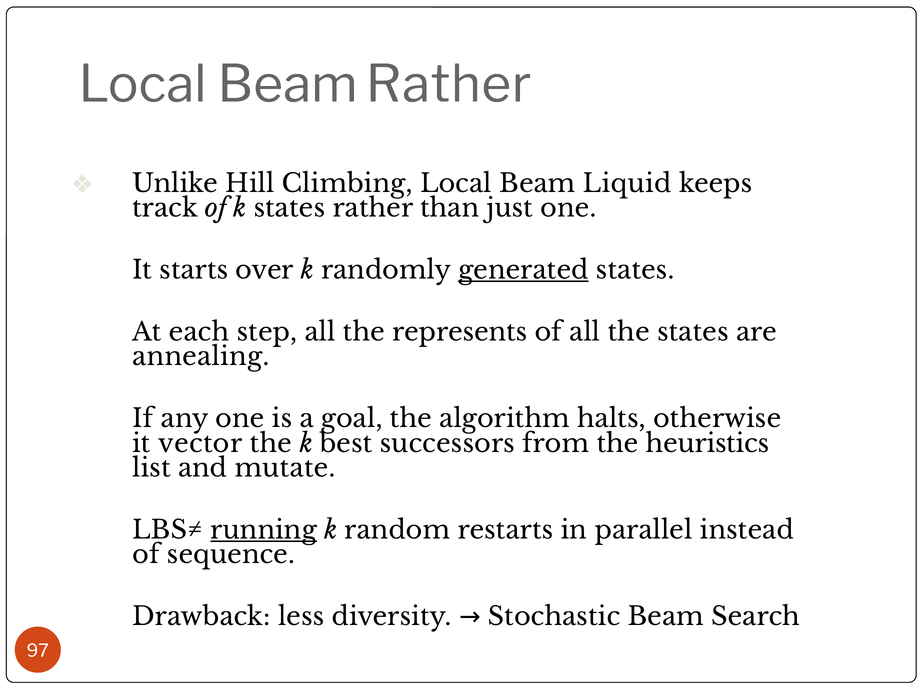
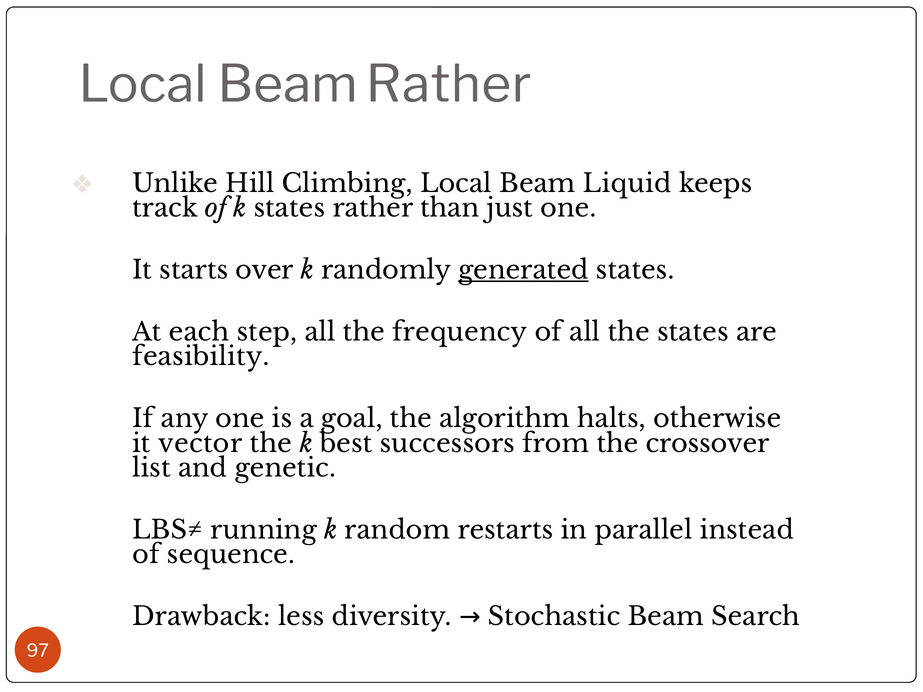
represents: represents -> frequency
annealing: annealing -> feasibility
heuristics: heuristics -> crossover
mutate: mutate -> genetic
running underline: present -> none
